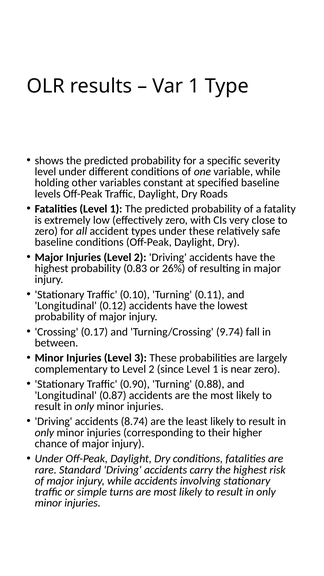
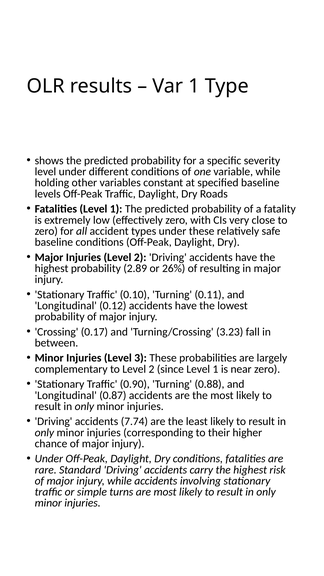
0.83: 0.83 -> 2.89
9.74: 9.74 -> 3.23
8.74: 8.74 -> 7.74
